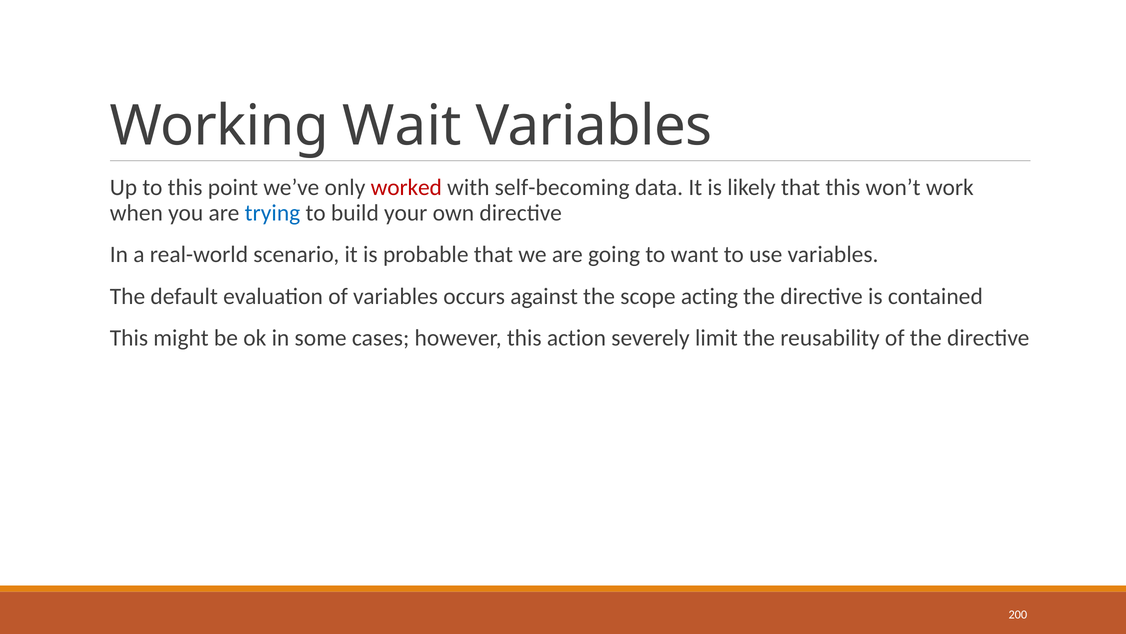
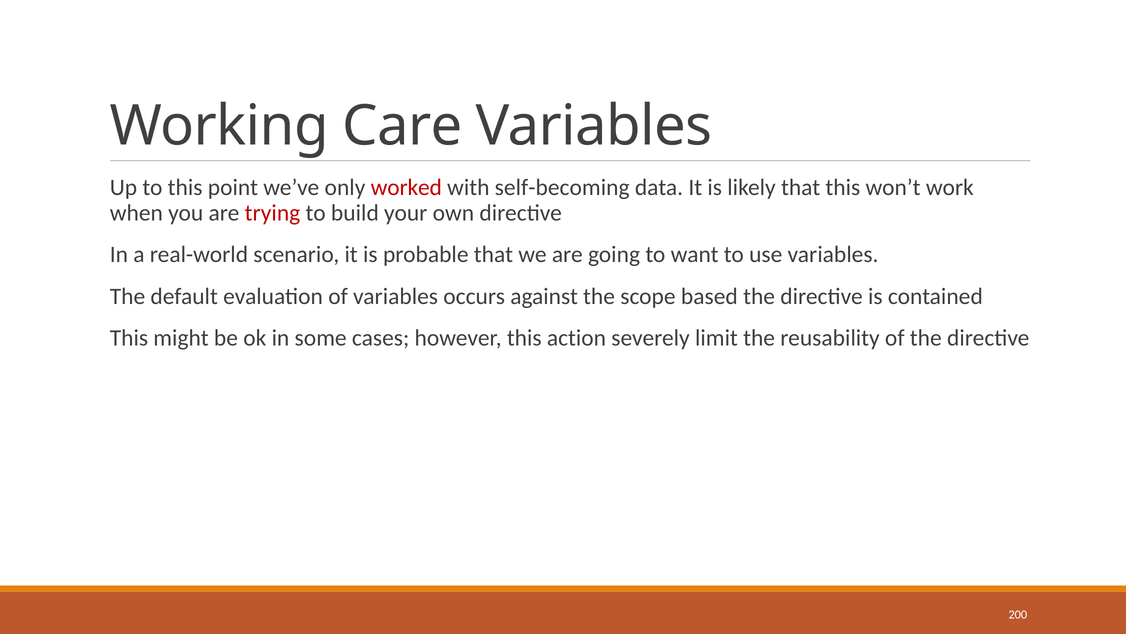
Wait: Wait -> Care
trying colour: blue -> red
acting: acting -> based
